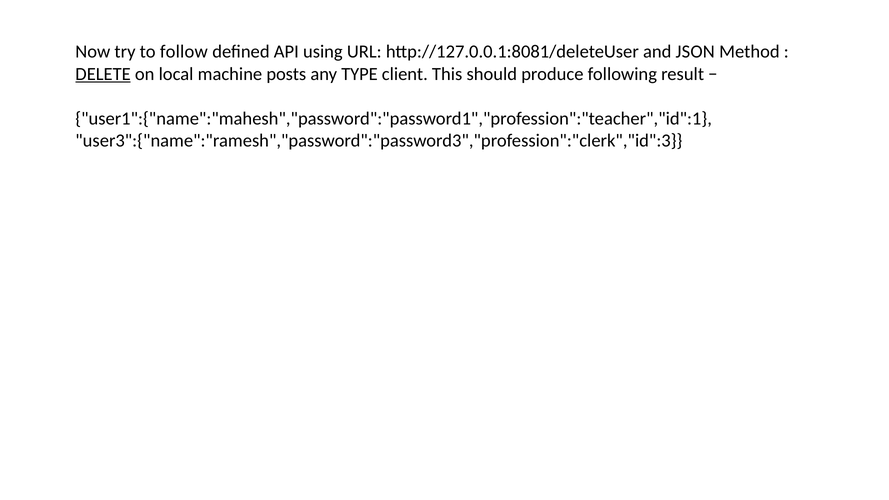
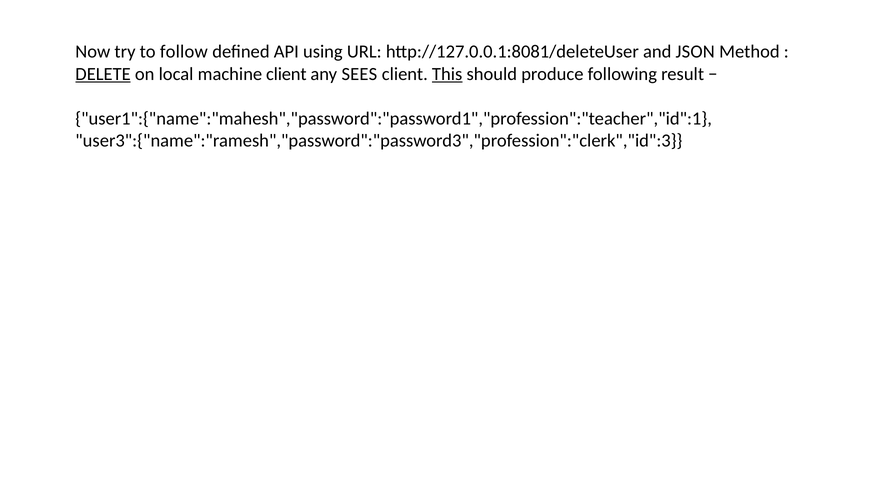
machine posts: posts -> client
TYPE: TYPE -> SEES
This underline: none -> present
